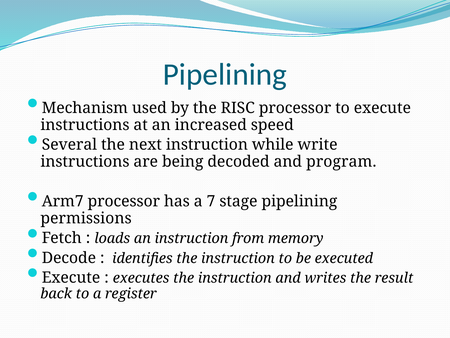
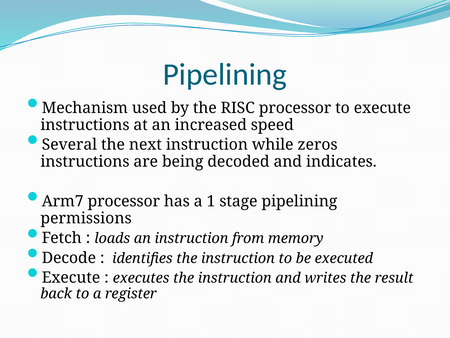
write: write -> zeros
program: program -> indicates
7: 7 -> 1
